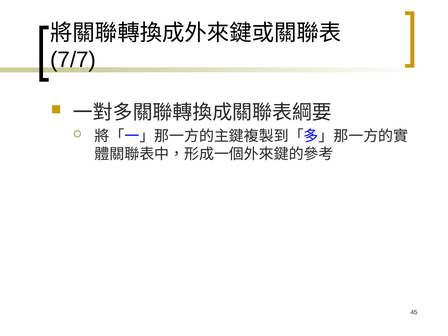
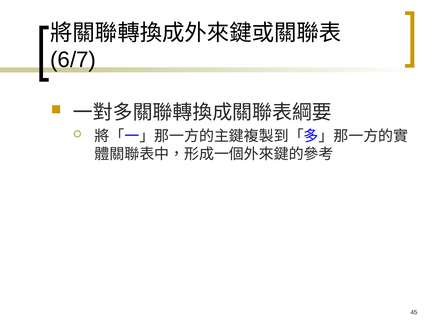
7/7: 7/7 -> 6/7
